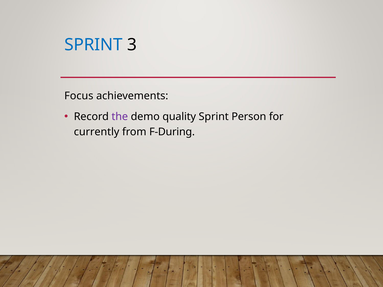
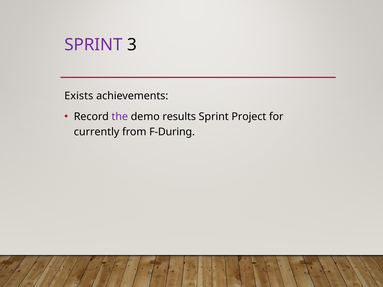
SPRINT at (93, 45) colour: blue -> purple
Focus: Focus -> Exists
quality: quality -> results
Person: Person -> Project
